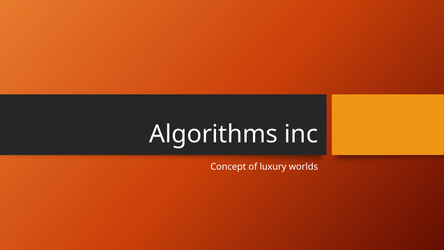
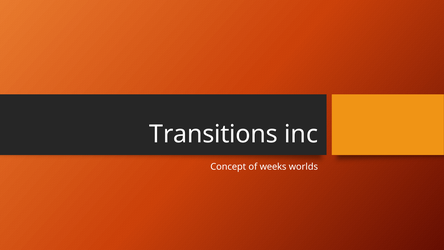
Algorithms: Algorithms -> Transitions
luxury: luxury -> weeks
